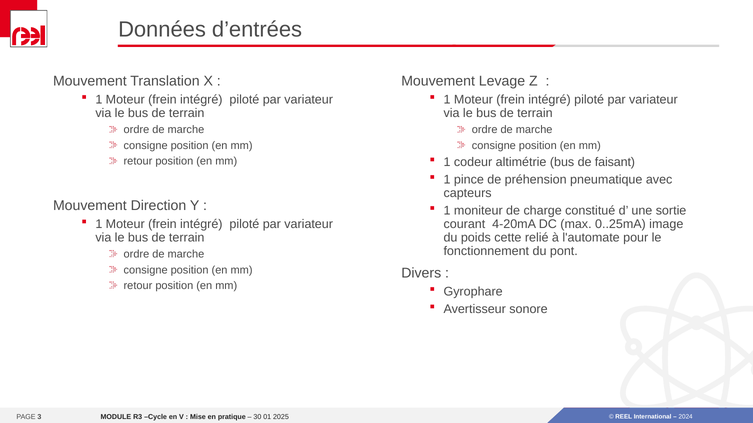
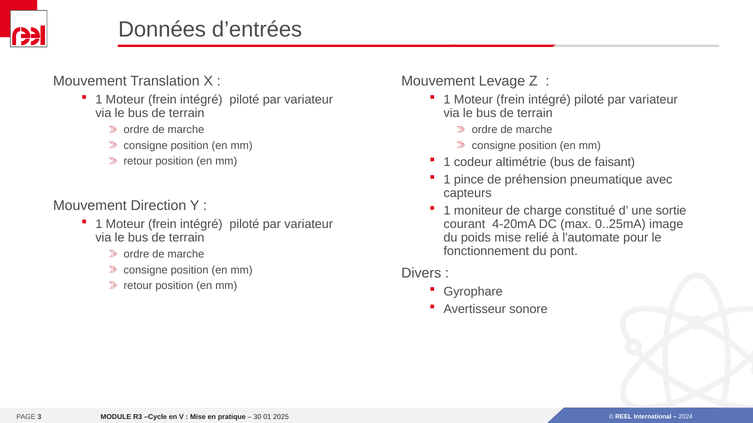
poids cette: cette -> mise
